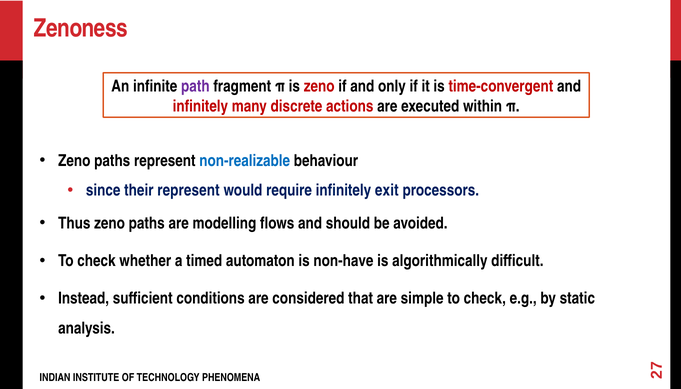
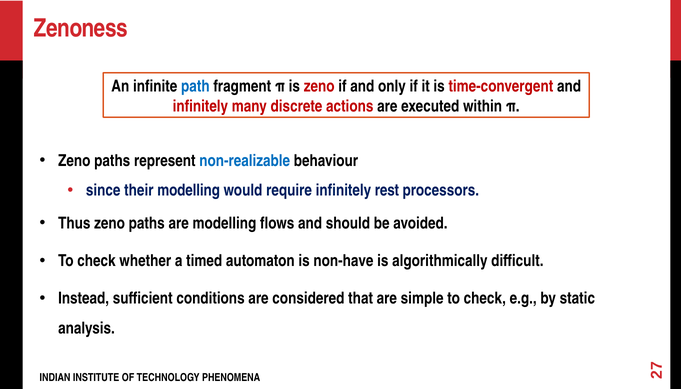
path colour: purple -> blue
their represent: represent -> modelling
exit: exit -> rest
